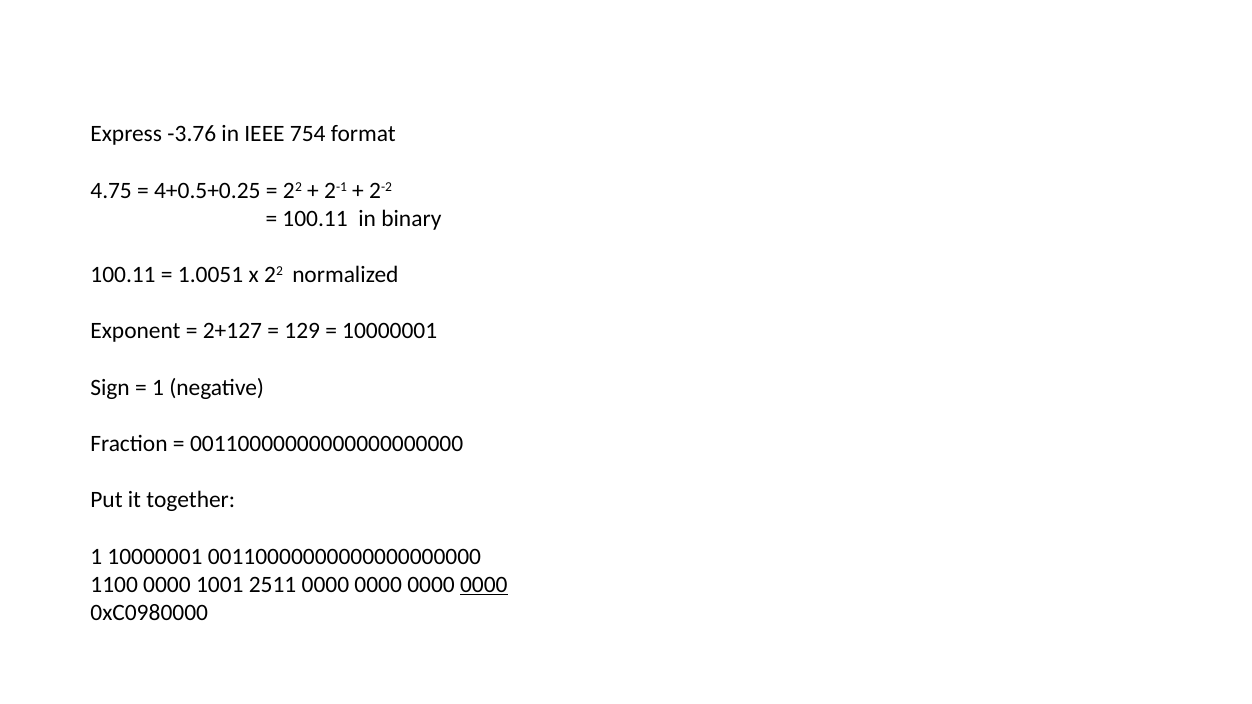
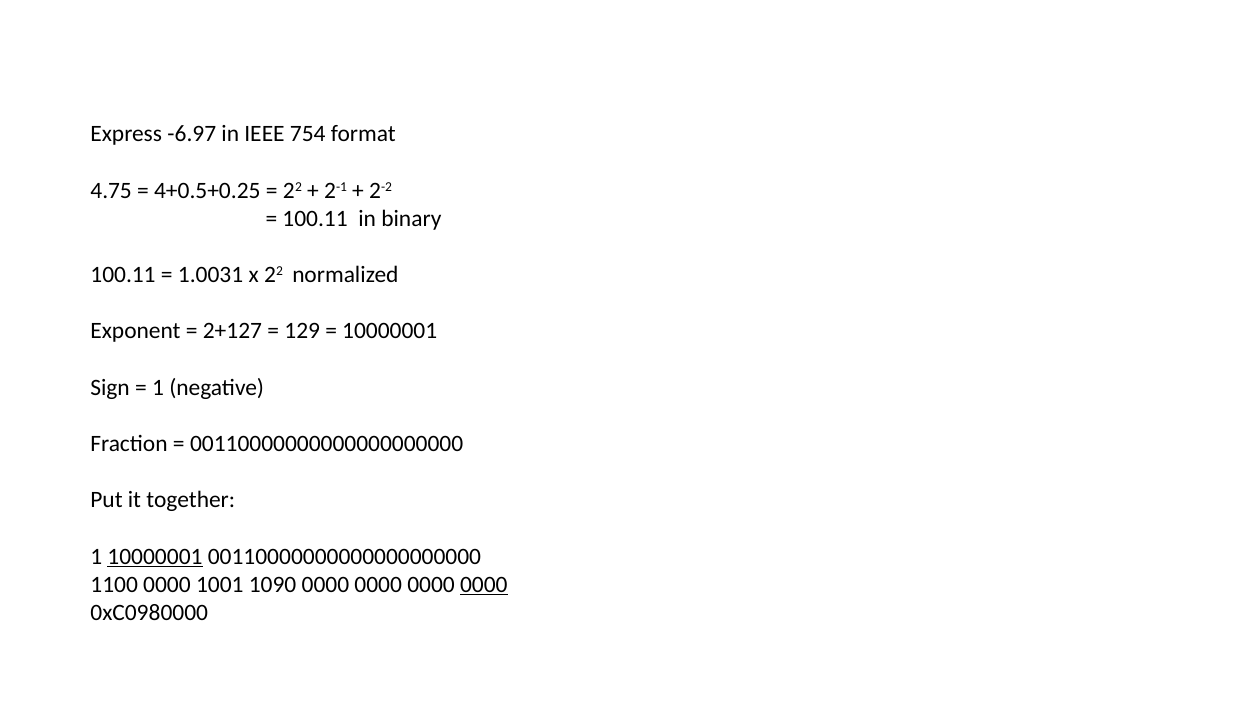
-3.76: -3.76 -> -6.97
1.0051: 1.0051 -> 1.0031
10000001 at (155, 557) underline: none -> present
2511: 2511 -> 1090
